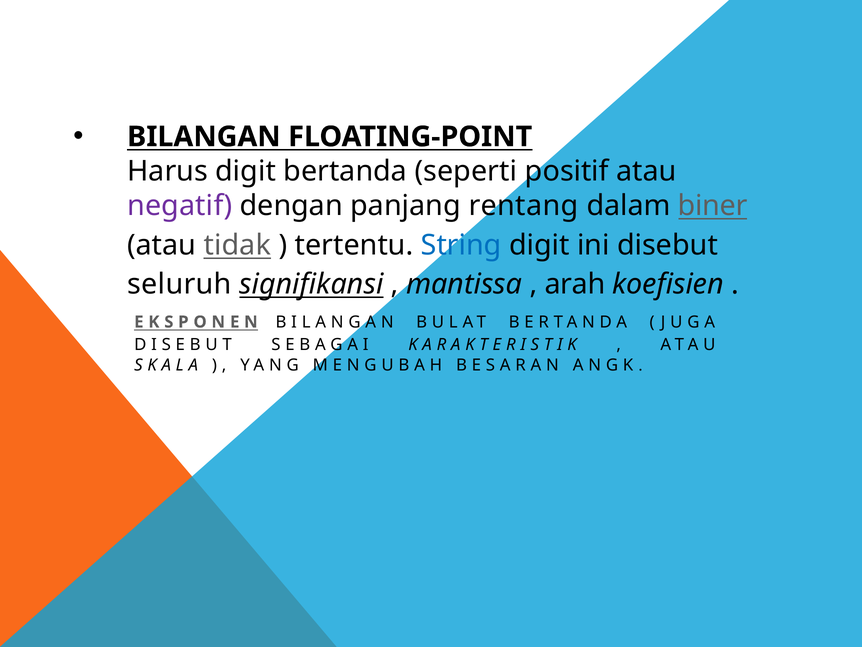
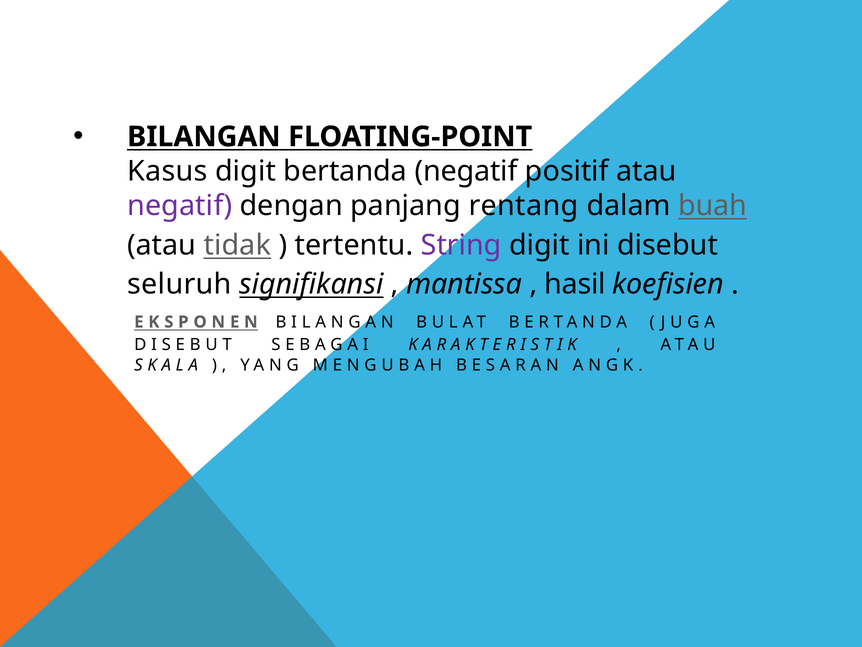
Harus: Harus -> Kasus
bertanda seperti: seperti -> negatif
biner: biner -> buah
String colour: blue -> purple
arah: arah -> hasil
